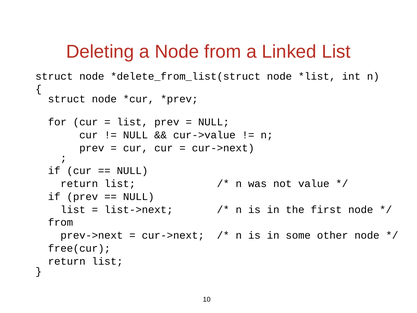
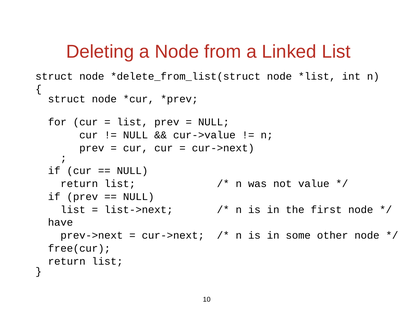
from at (60, 222): from -> have
